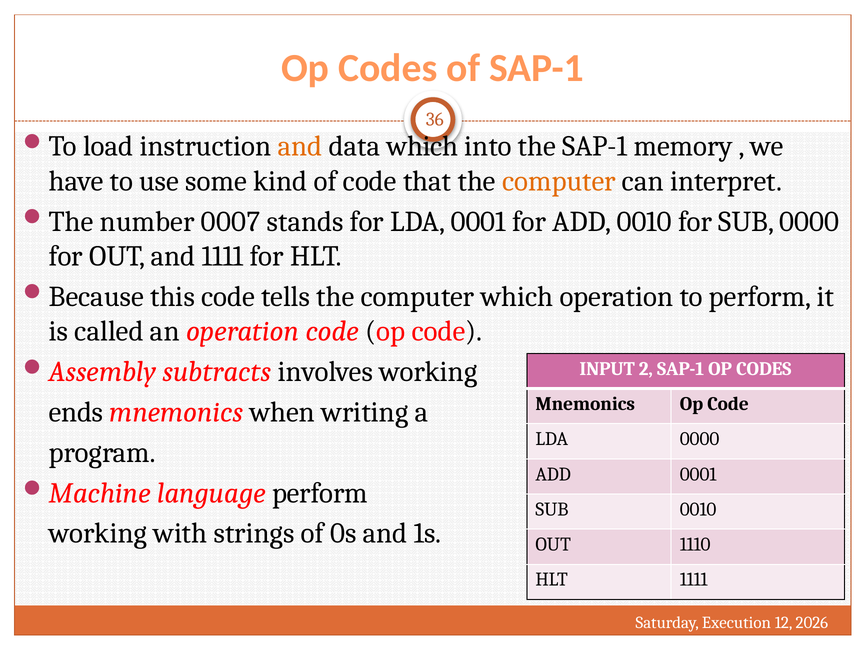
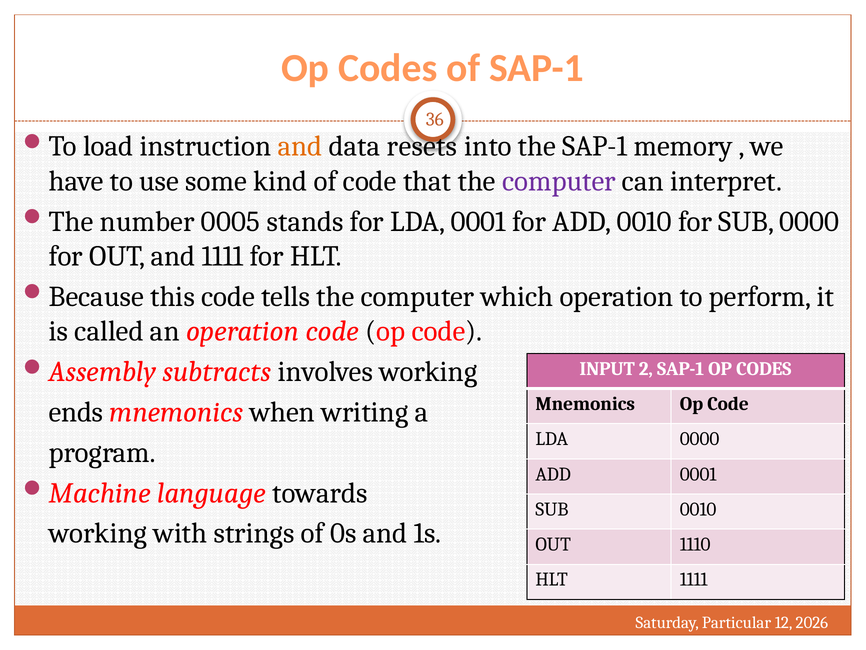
data which: which -> resets
computer at (559, 181) colour: orange -> purple
0007: 0007 -> 0005
language perform: perform -> towards
Execution: Execution -> Particular
